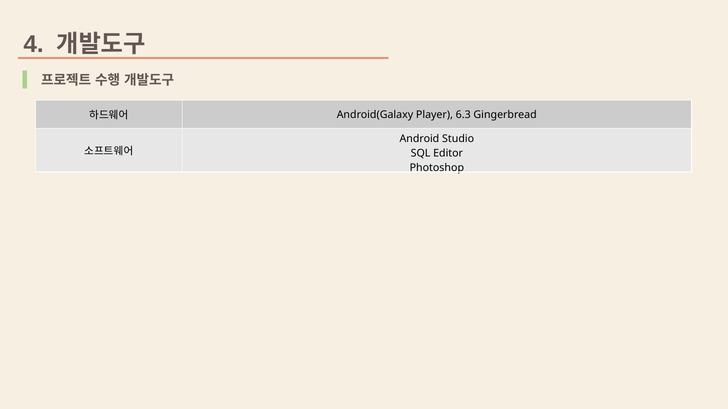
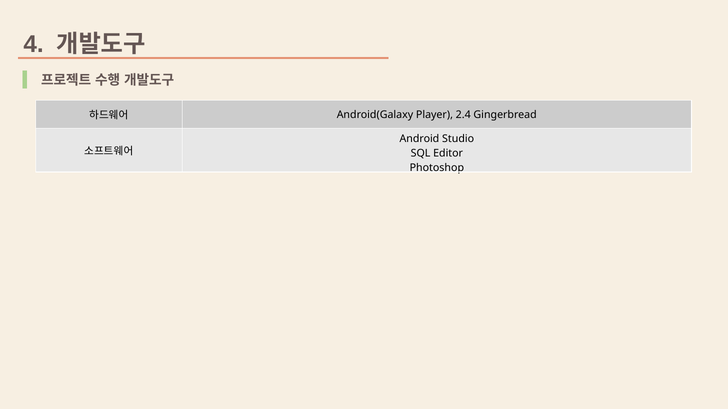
6.3: 6.3 -> 2.4
